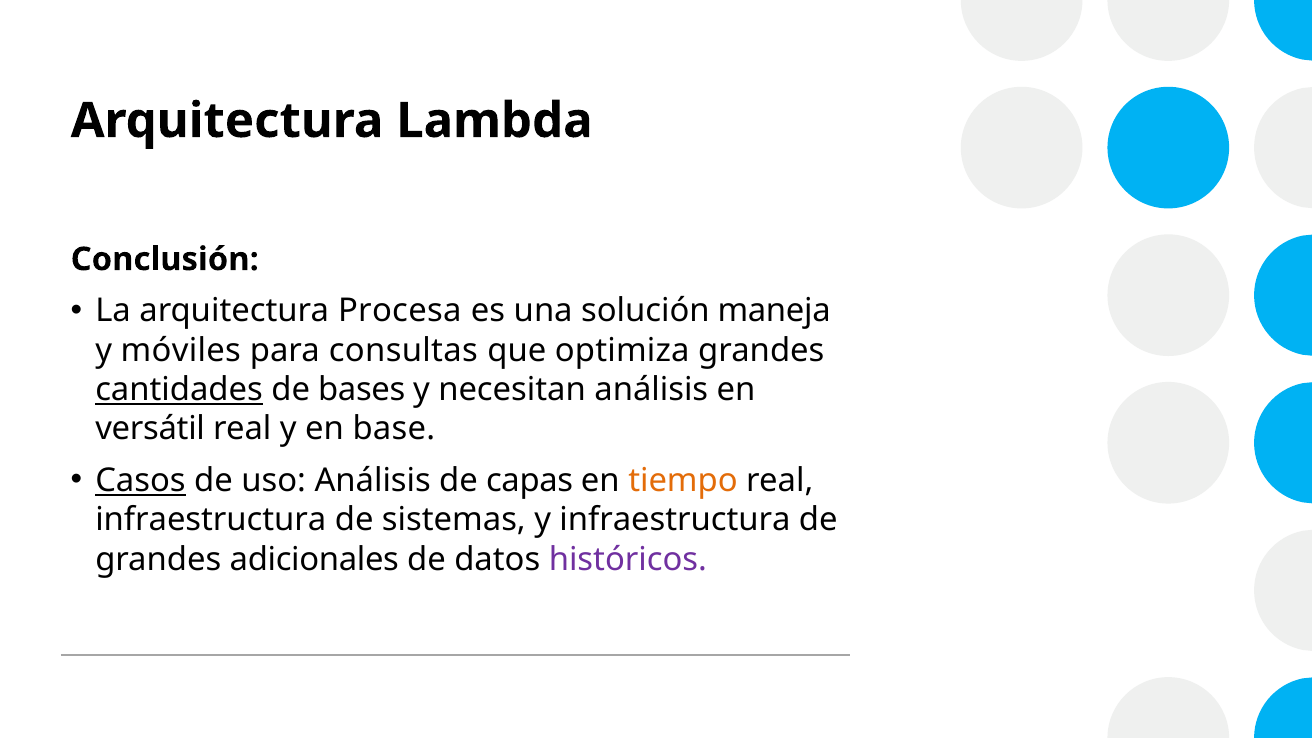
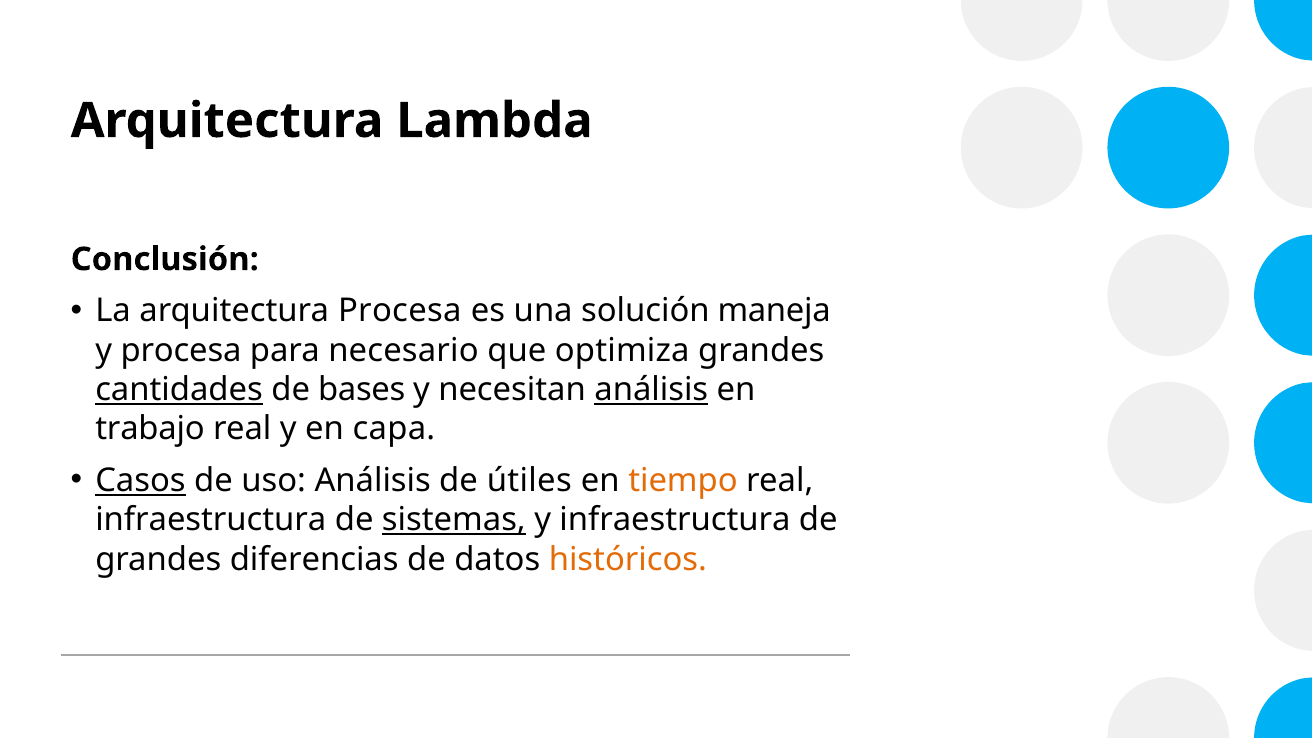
y móviles: móviles -> procesa
consultas: consultas -> necesario
análisis at (651, 390) underline: none -> present
versátil: versátil -> trabajo
base: base -> capa
capas: capas -> útiles
sistemas underline: none -> present
adicionales: adicionales -> diferencias
históricos colour: purple -> orange
